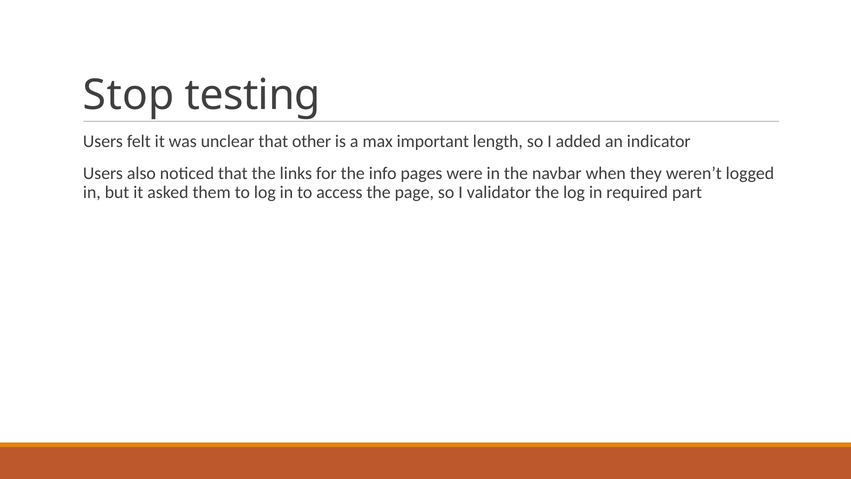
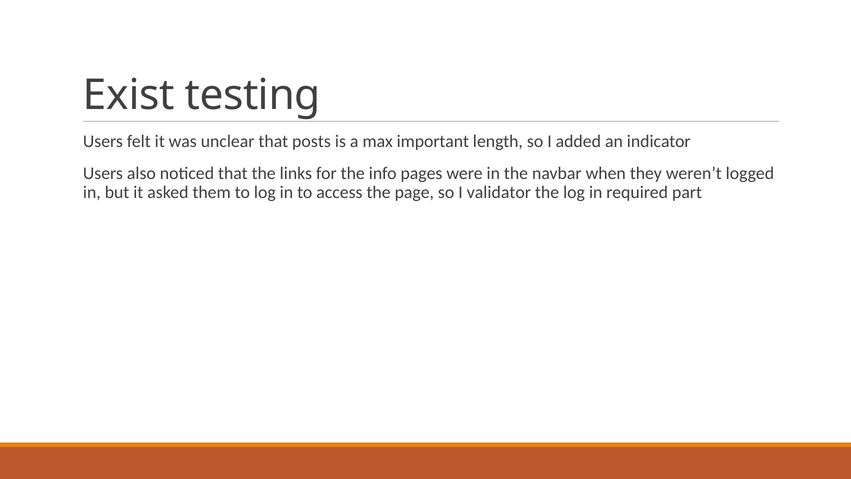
Stop: Stop -> Exist
other: other -> posts
